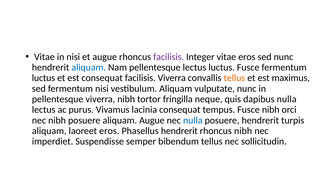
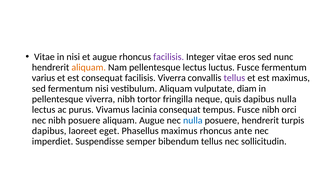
aliquam at (89, 67) colour: blue -> orange
luctus at (43, 78): luctus -> varius
tellus at (234, 78) colour: orange -> purple
vulputate nunc: nunc -> diam
aliquam at (49, 131): aliquam -> dapibus
laoreet eros: eros -> eget
Phasellus hendrerit: hendrerit -> maximus
rhoncus nibh: nibh -> ante
